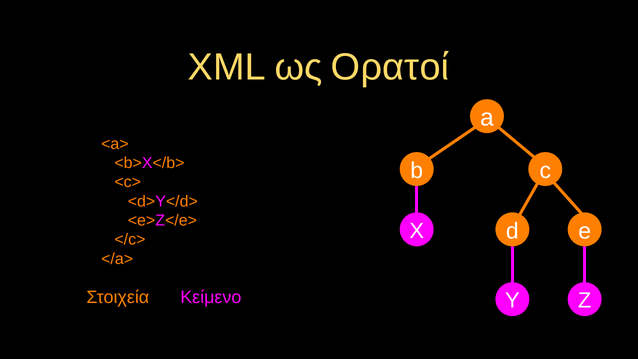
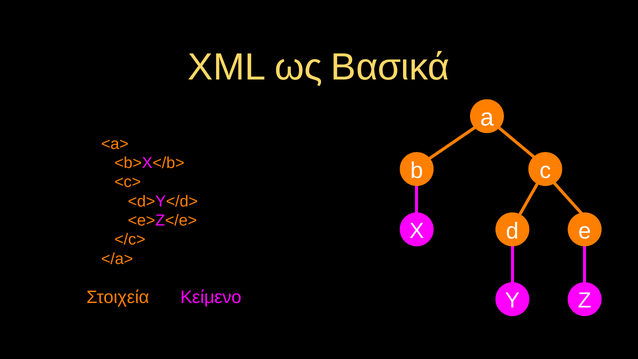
Ορατοί: Ορατοί -> Βασικά
